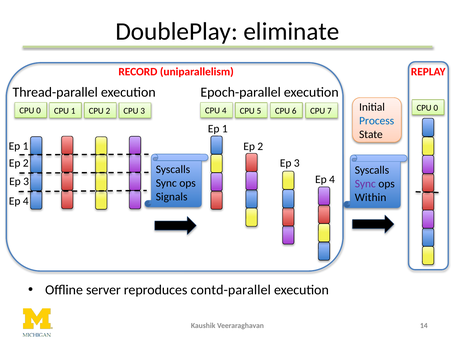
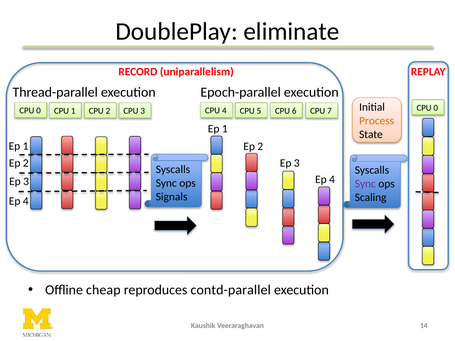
Process colour: blue -> orange
Within: Within -> Scaling
server: server -> cheap
